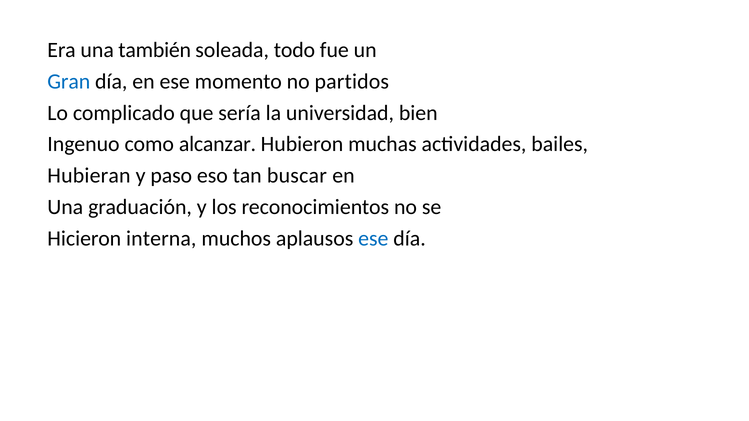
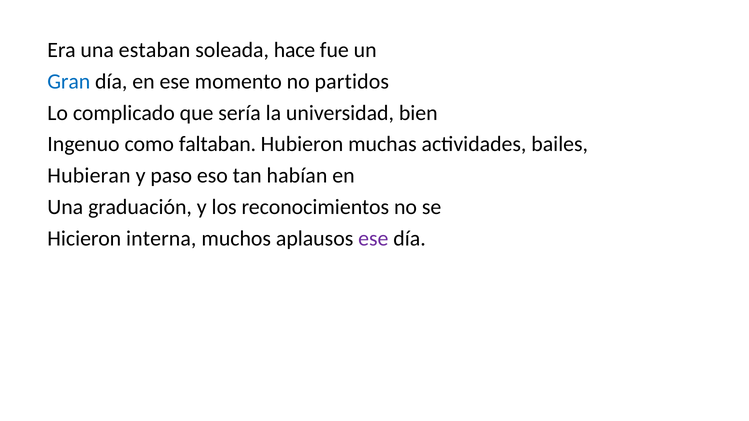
también: también -> estaban
todo: todo -> hace
alcanzar: alcanzar -> faltaban
buscar: buscar -> habían
ese at (373, 239) colour: blue -> purple
